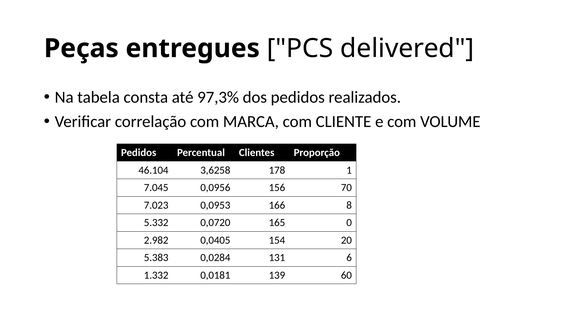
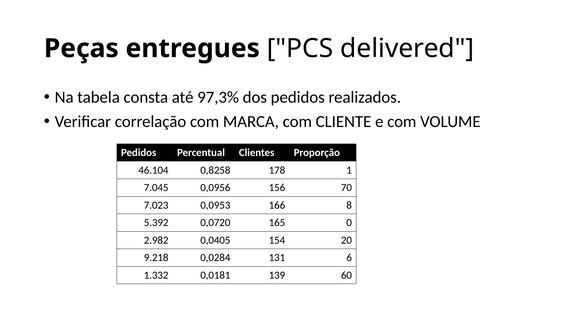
3,6258: 3,6258 -> 0,8258
5.332: 5.332 -> 5.392
5.383: 5.383 -> 9.218
